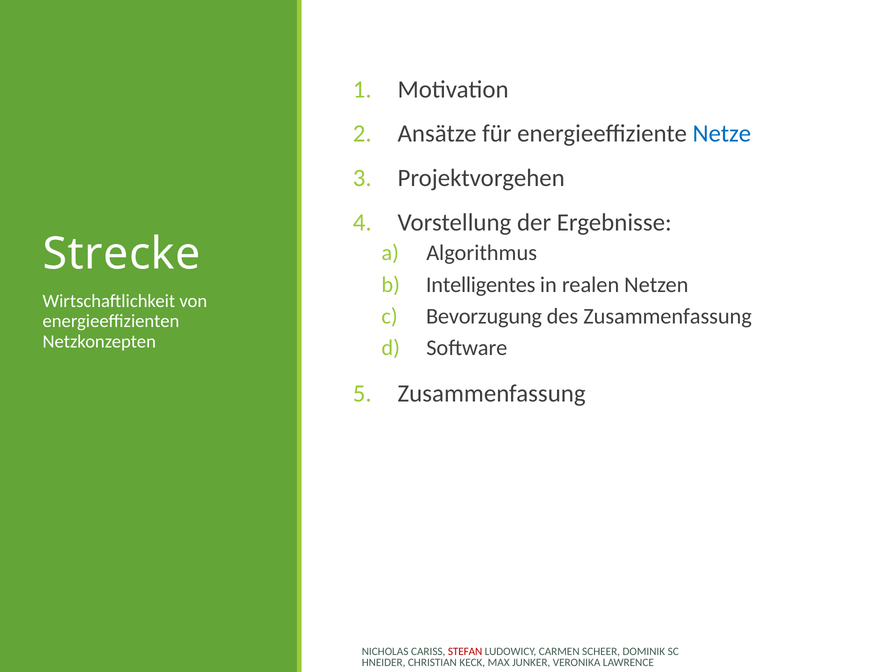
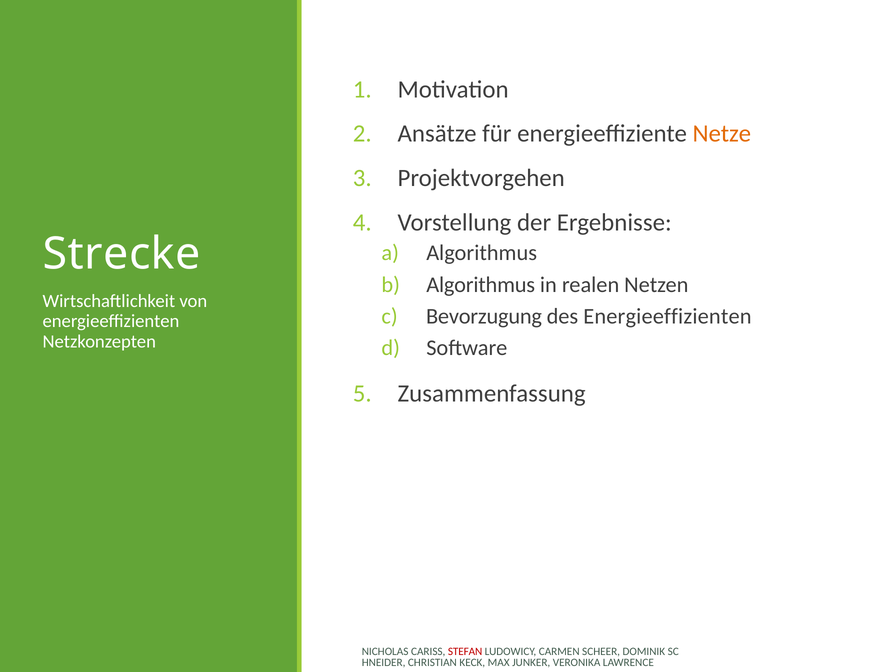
Netze colour: blue -> orange
Intelligentes at (481, 285): Intelligentes -> Algorithmus
des Zusammenfassung: Zusammenfassung -> Energieeffizienten
